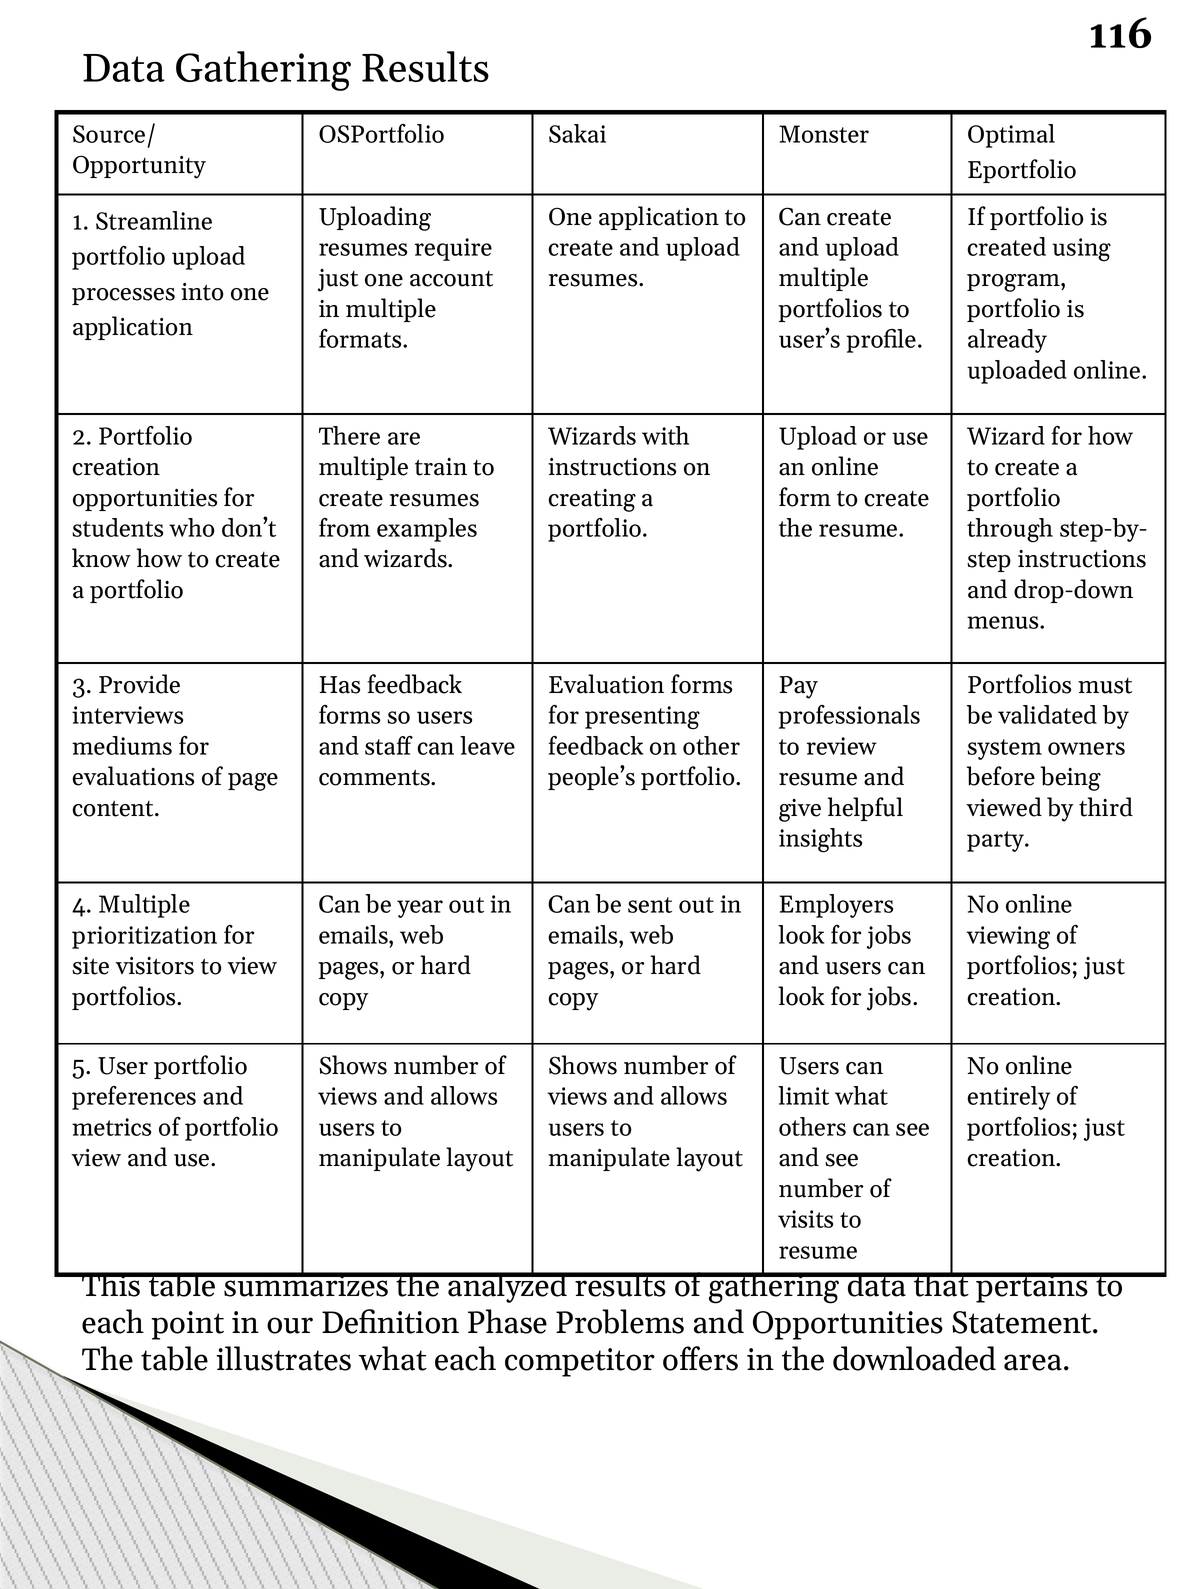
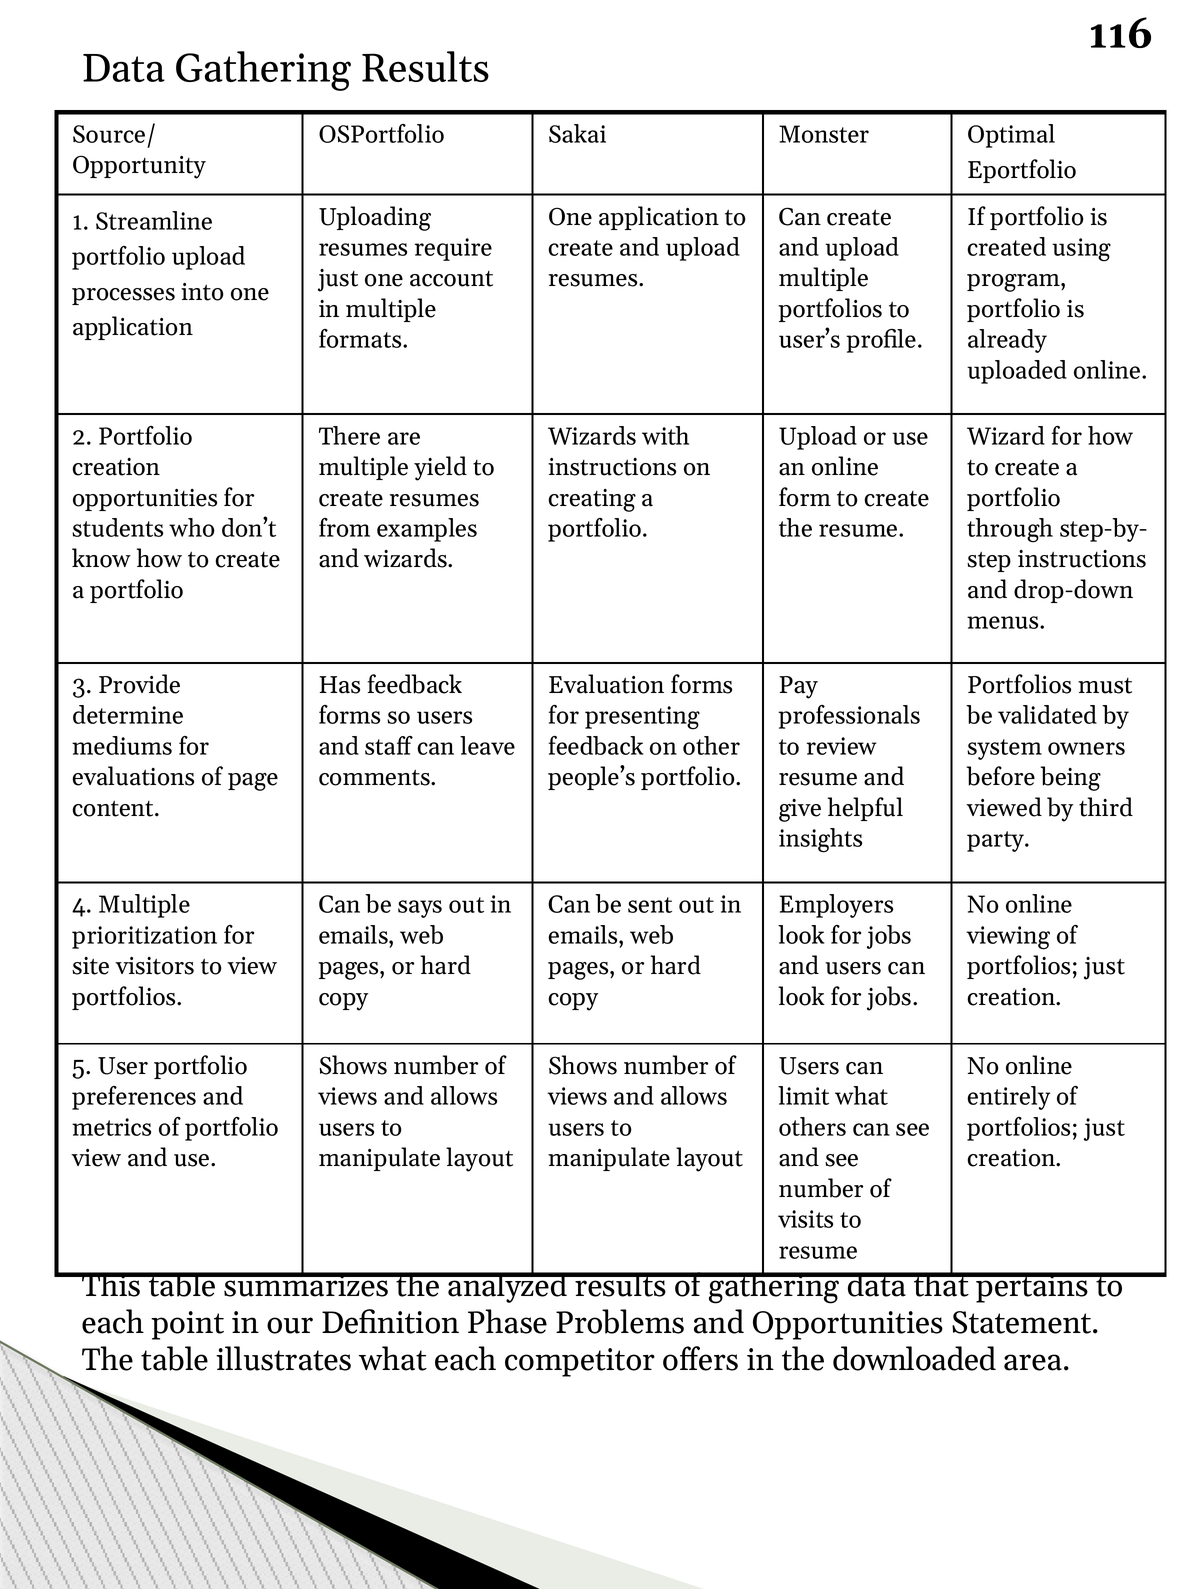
train: train -> yield
interviews: interviews -> determine
year: year -> says
